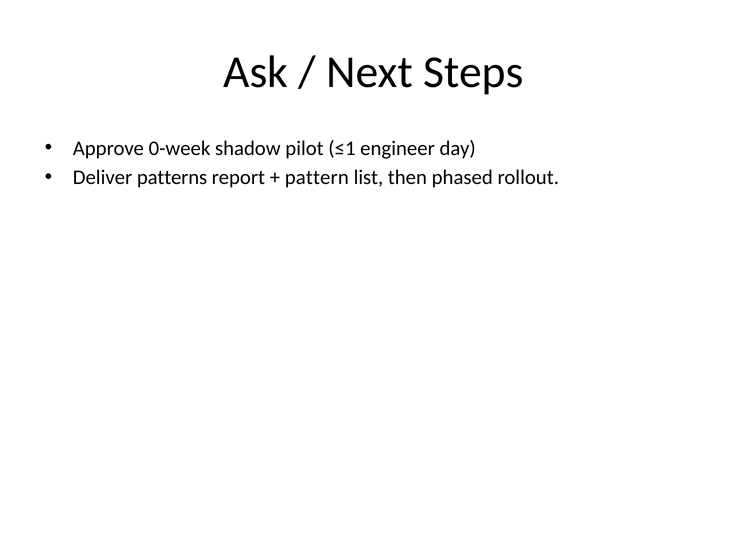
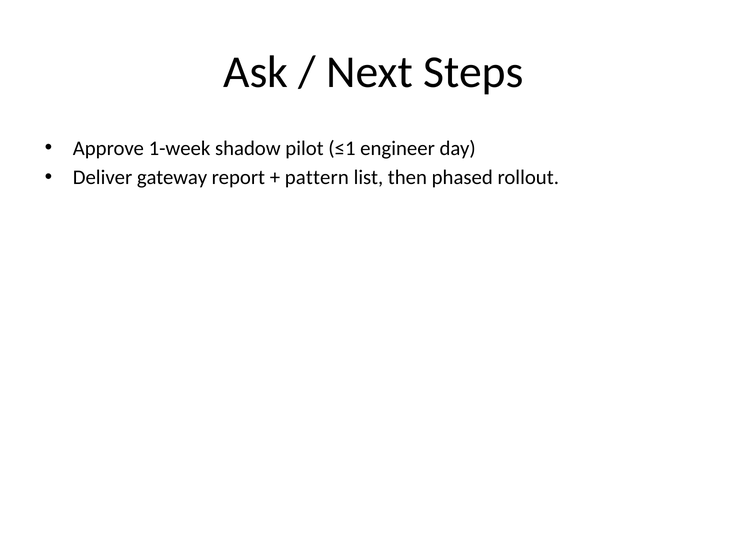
0-week: 0-week -> 1-week
patterns: patterns -> gateway
